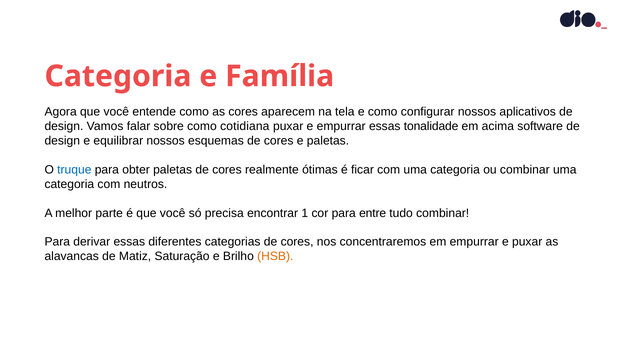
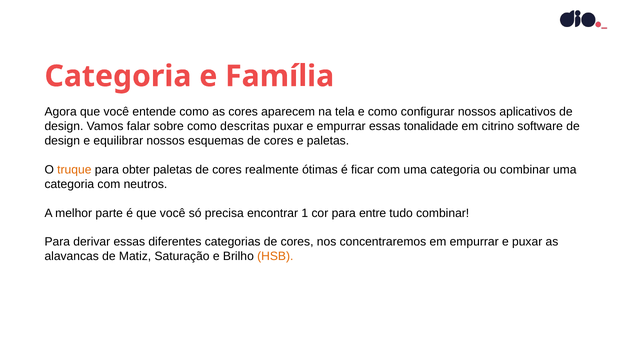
cotidiana: cotidiana -> descritas
acima: acima -> citrino
truque colour: blue -> orange
